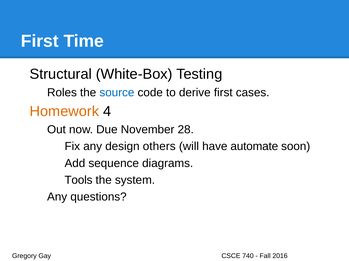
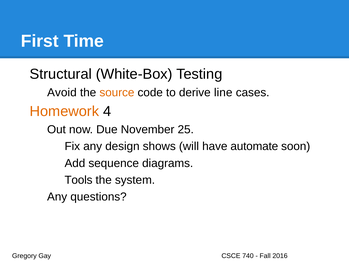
Roles: Roles -> Avoid
source colour: blue -> orange
derive first: first -> line
28: 28 -> 25
others: others -> shows
